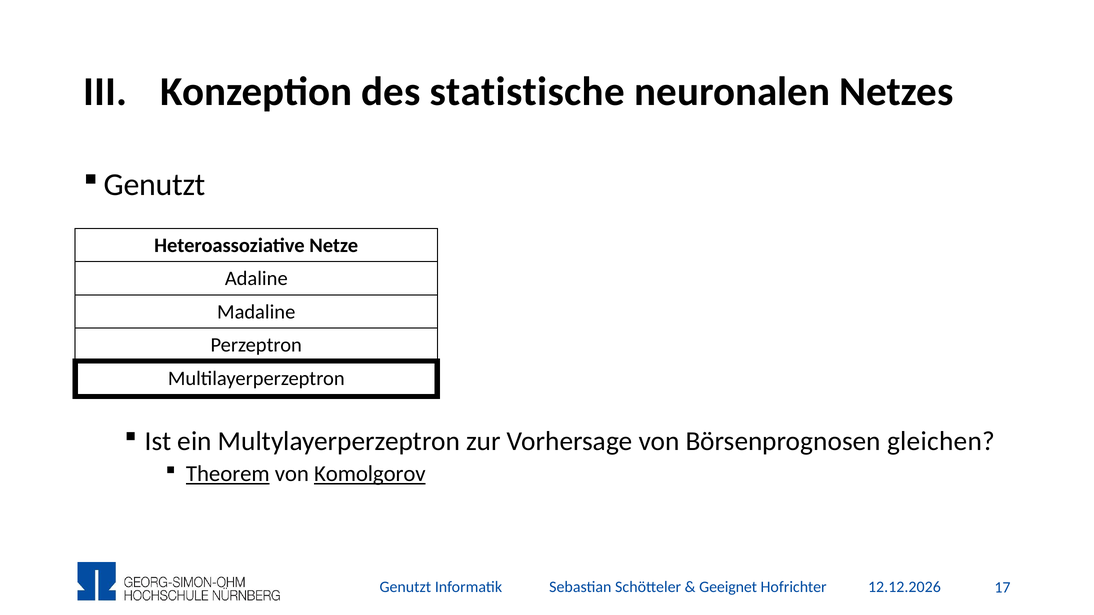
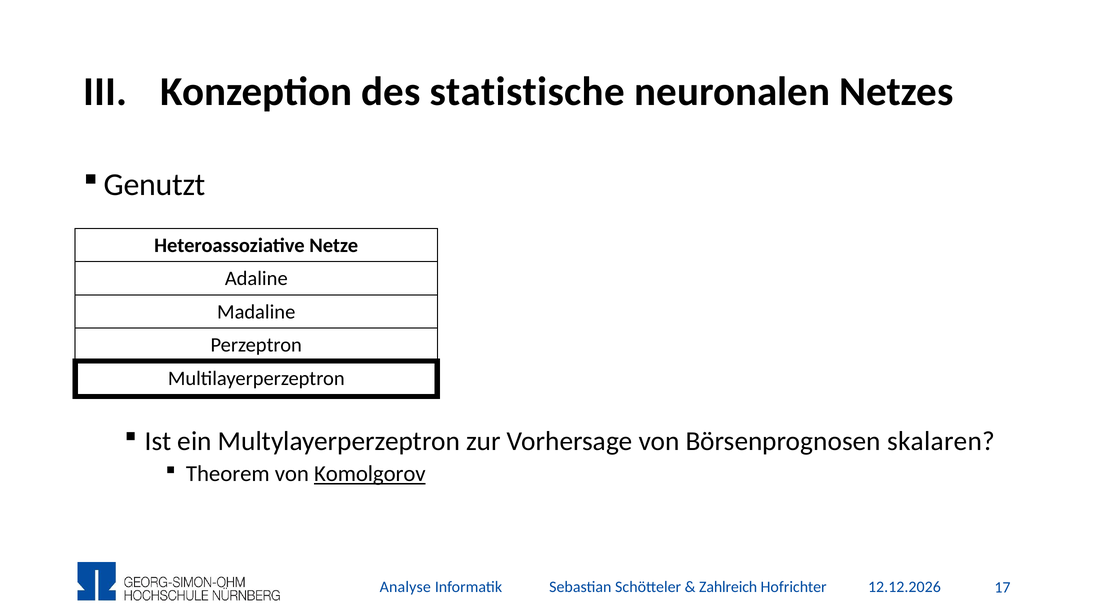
gleichen: gleichen -> skalaren
Theorem underline: present -> none
Genutzt at (405, 587): Genutzt -> Analyse
Geeignet: Geeignet -> Zahlreich
